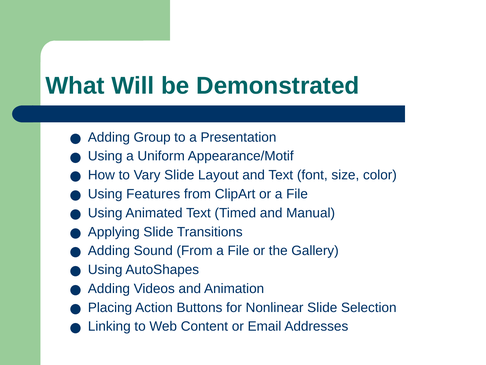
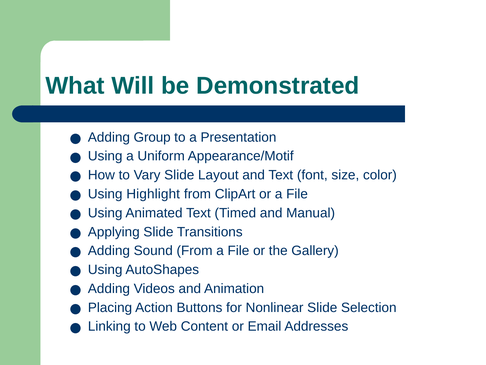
Features: Features -> Highlight
